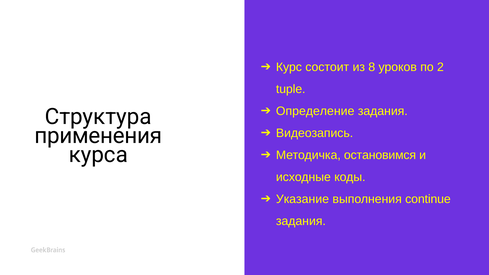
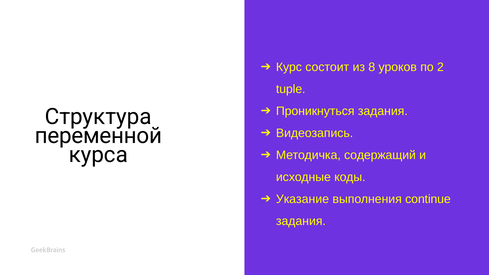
Определение: Определение -> Проникнуться
применения: применения -> переменной
остановимся: остановимся -> содержащий
